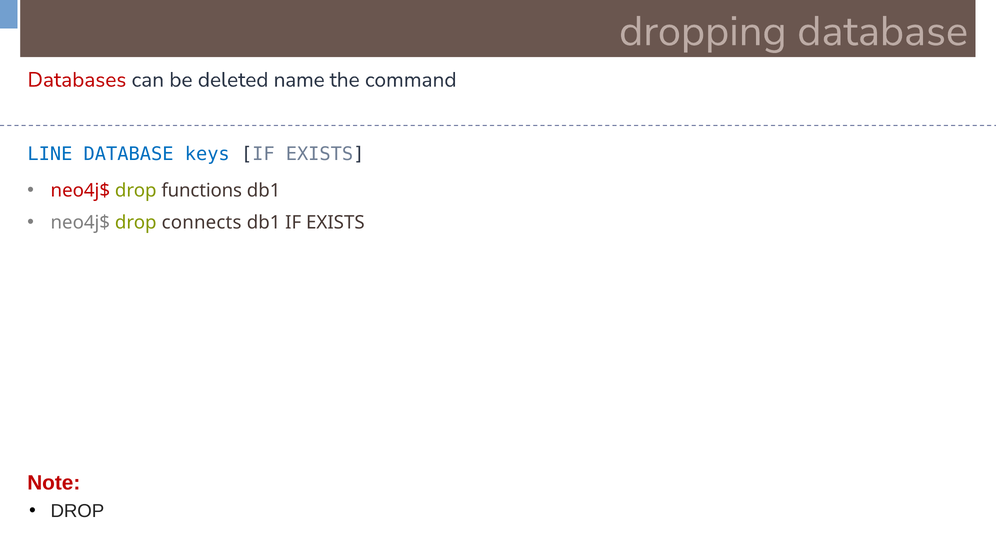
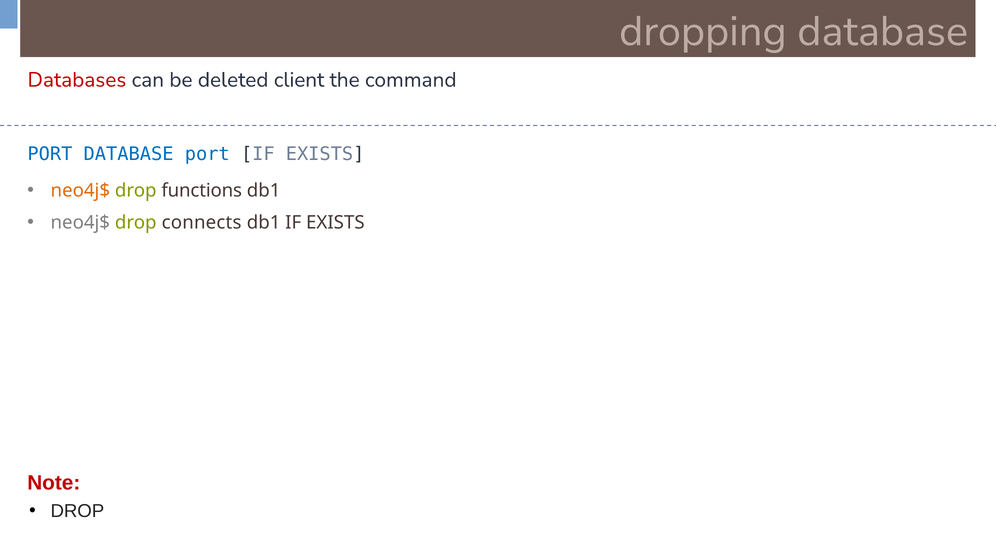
name: name -> client
LINE at (50, 154): LINE -> PORT
keys at (207, 154): keys -> port
neo4j$ at (80, 191) colour: red -> orange
